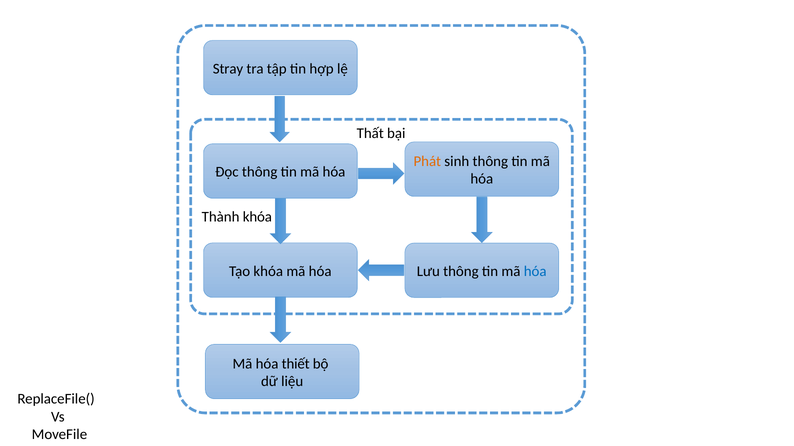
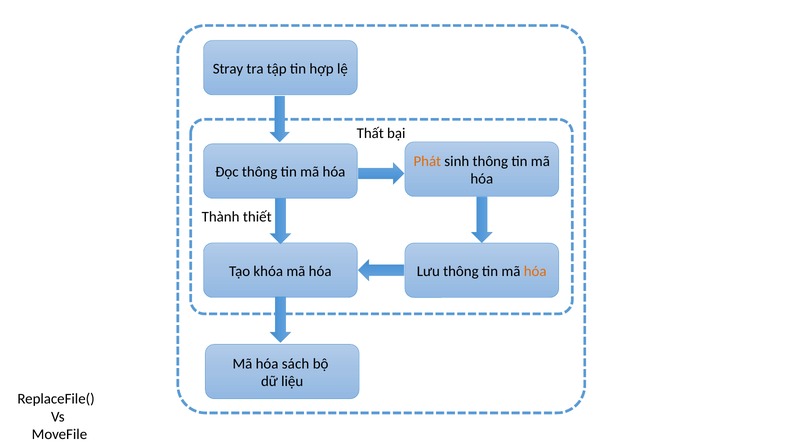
Thành khóa: khóa -> thiết
hóa at (535, 272) colour: blue -> orange
thiết: thiết -> sách
